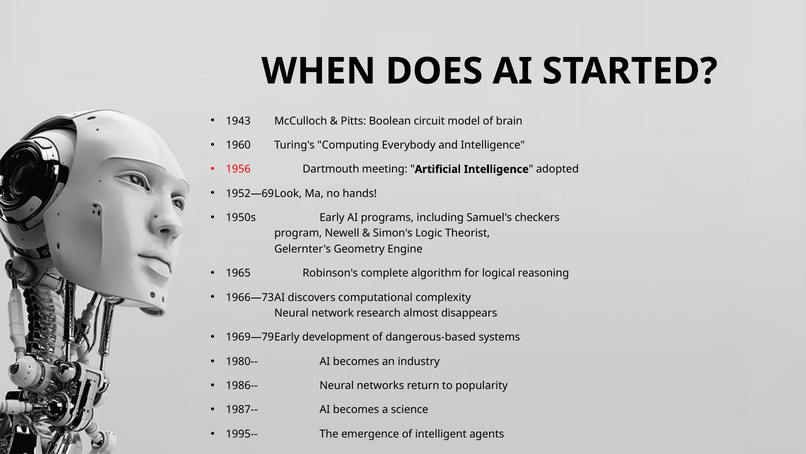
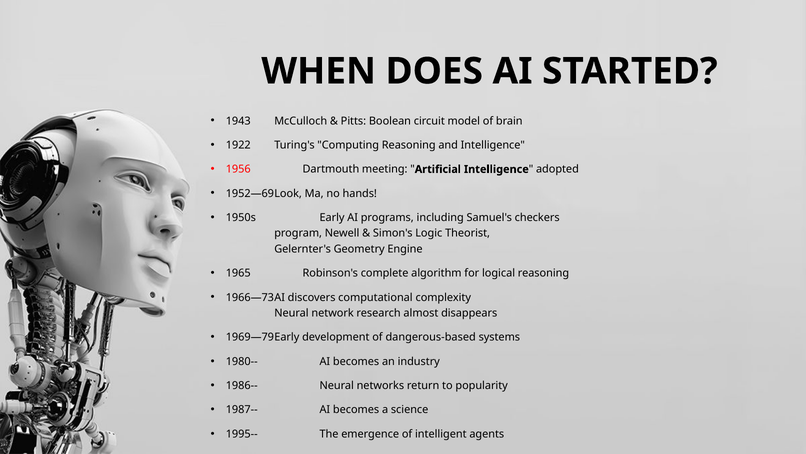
1960: 1960 -> 1922
Computing Everybody: Everybody -> Reasoning
